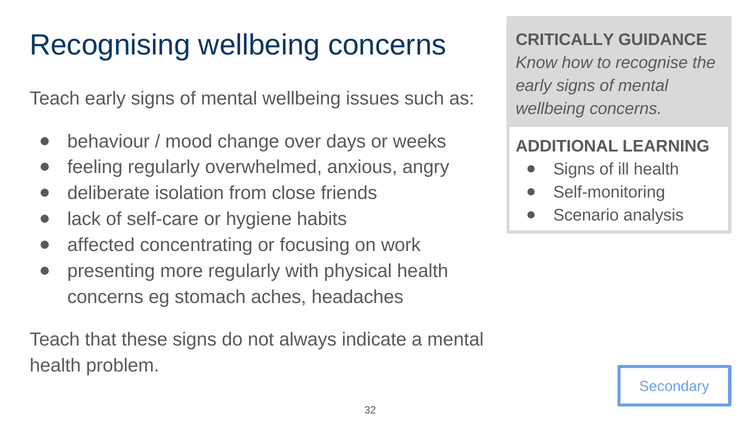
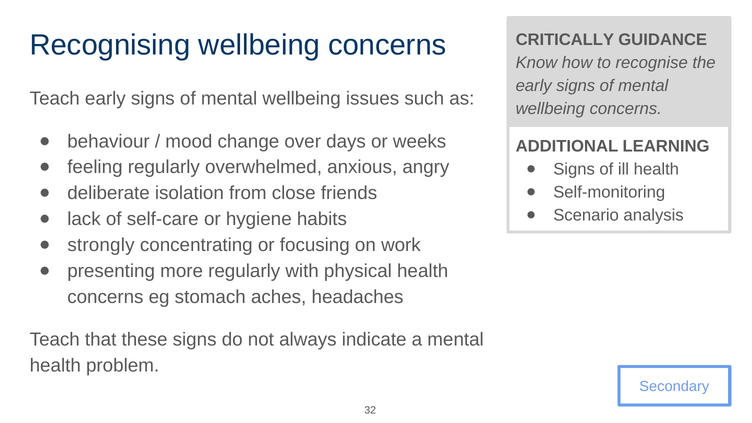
affected: affected -> strongly
